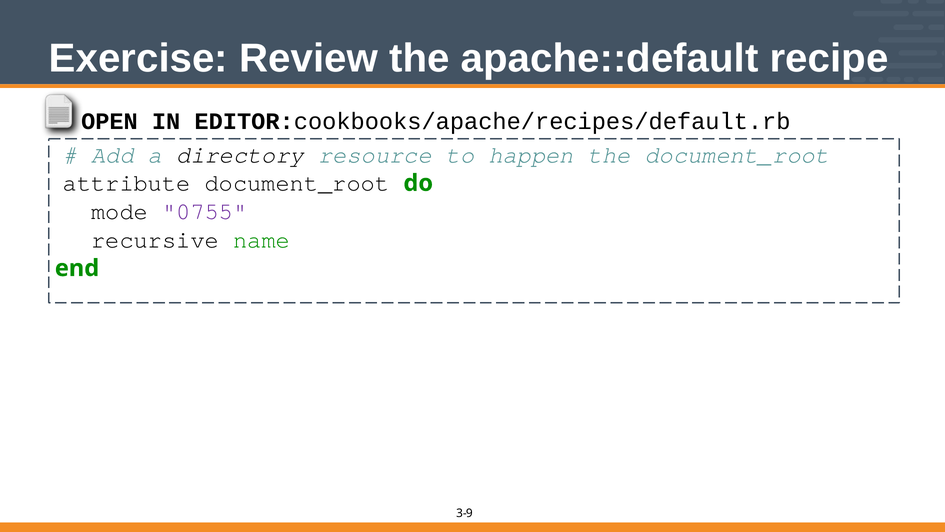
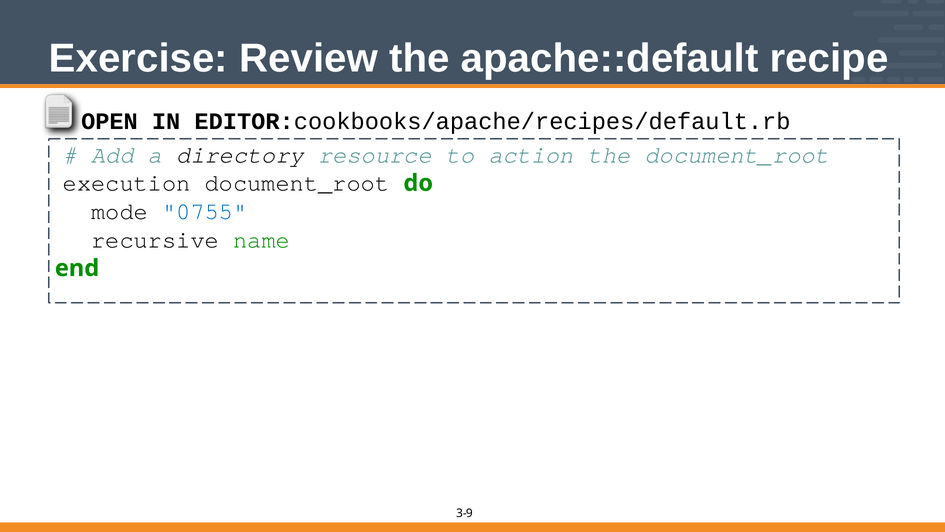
happen: happen -> action
attribute: attribute -> execution
0755 colour: purple -> blue
